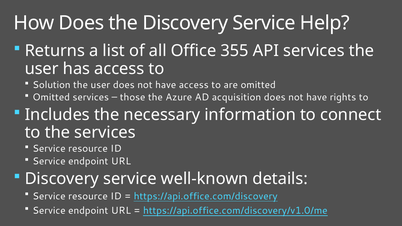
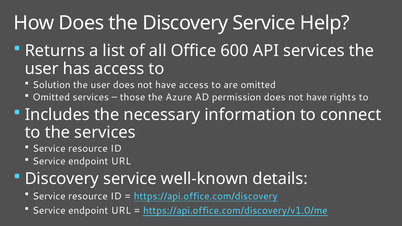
355: 355 -> 600
acquisition: acquisition -> permission
